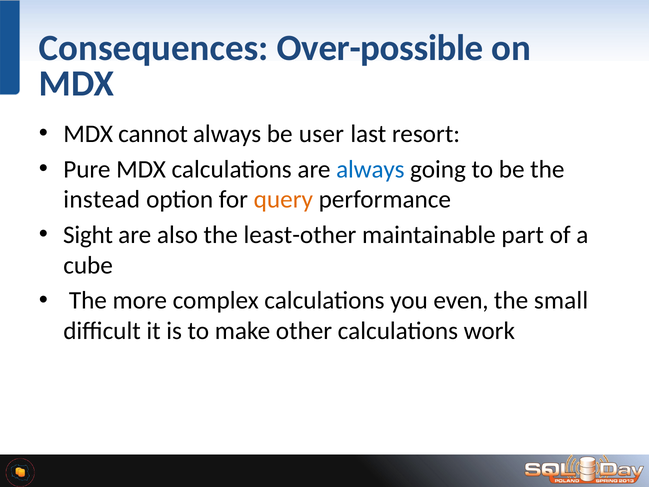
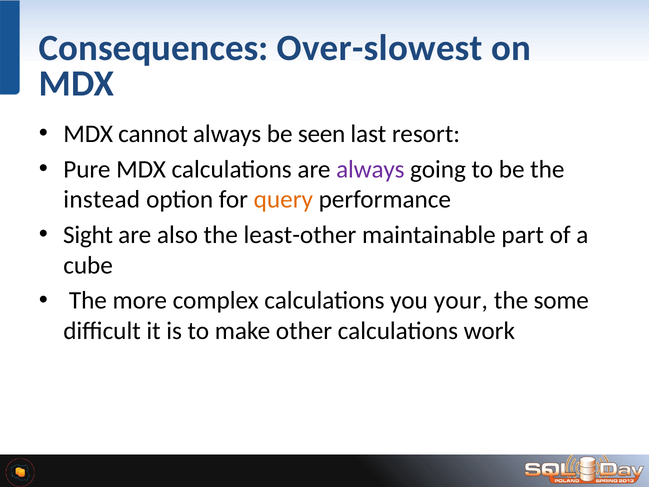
Over-possible: Over-possible -> Over-slowest
user: user -> seen
always at (370, 169) colour: blue -> purple
even: even -> your
small: small -> some
